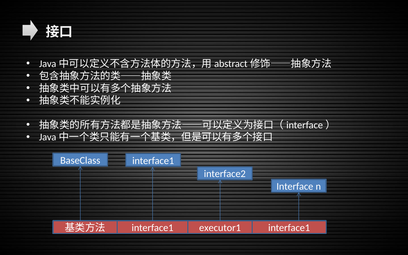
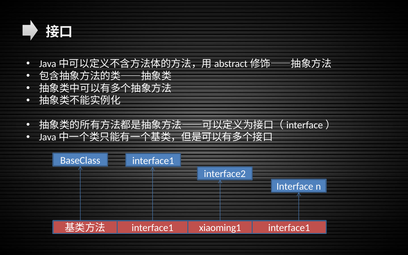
executor1: executor1 -> xiaoming1
